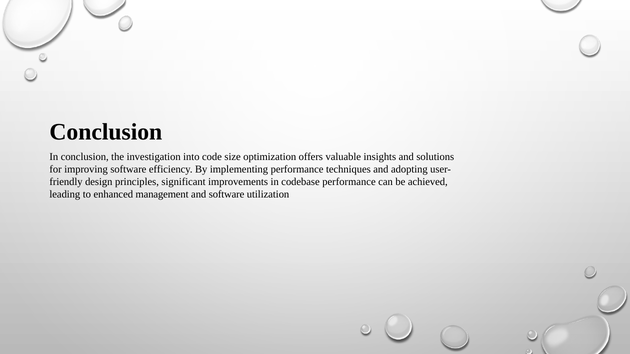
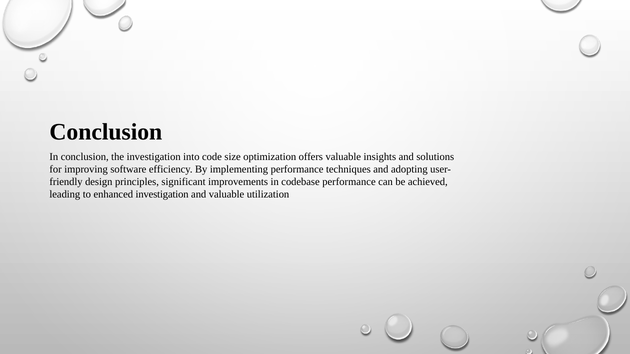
enhanced management: management -> investigation
and software: software -> valuable
